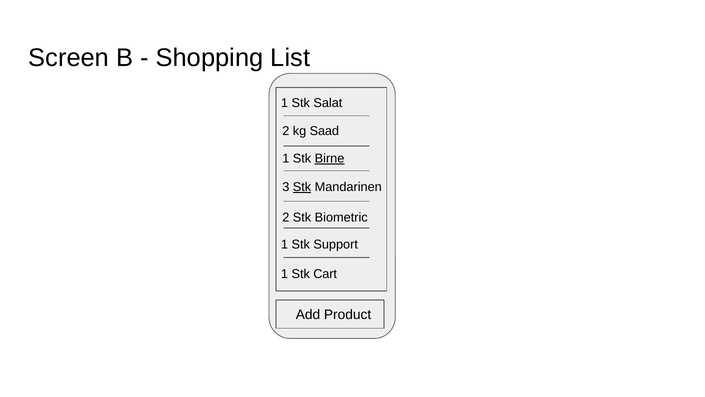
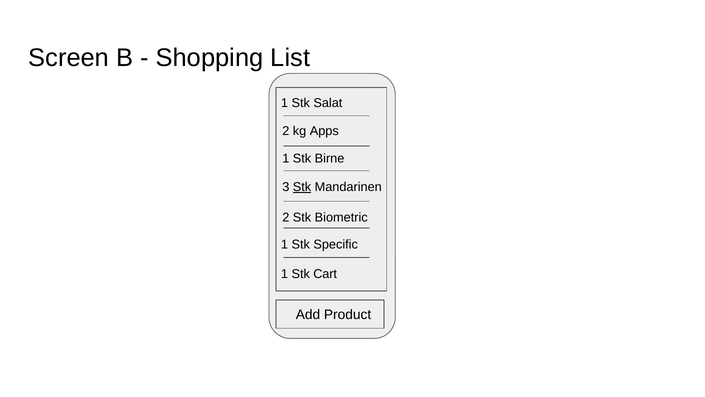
Saad: Saad -> Apps
Birne underline: present -> none
Support: Support -> Specific
